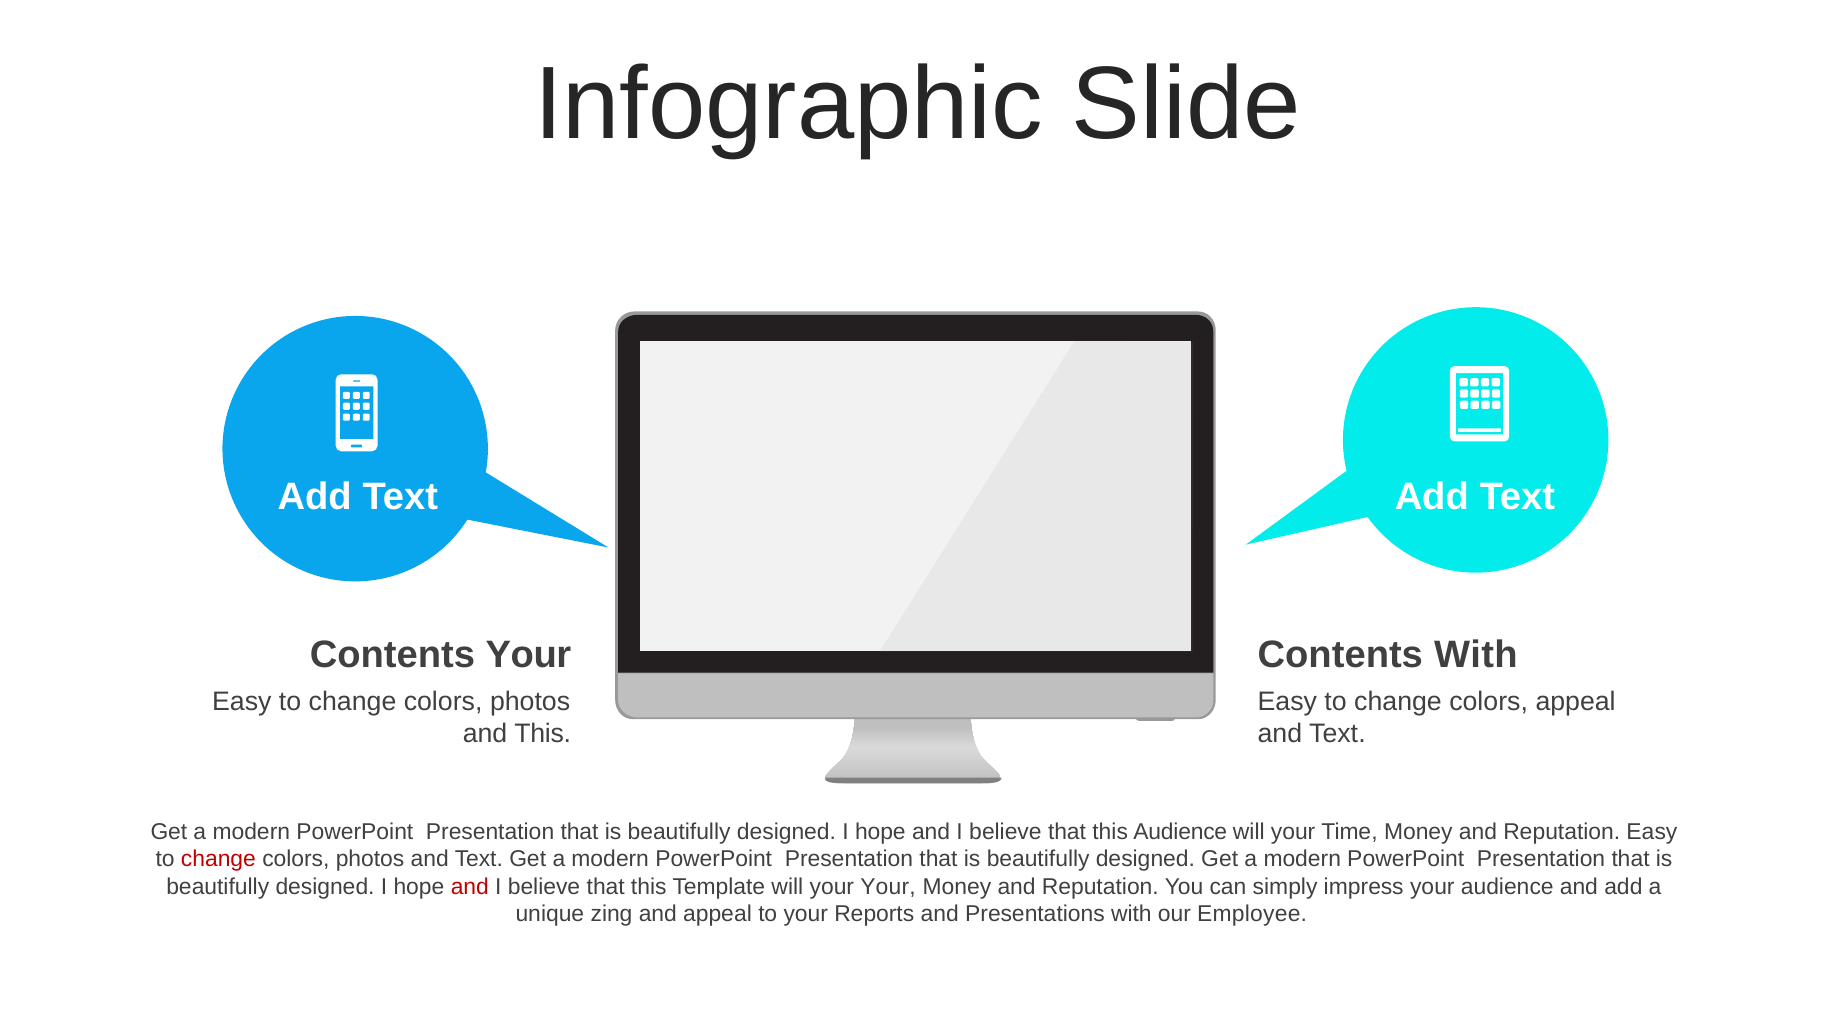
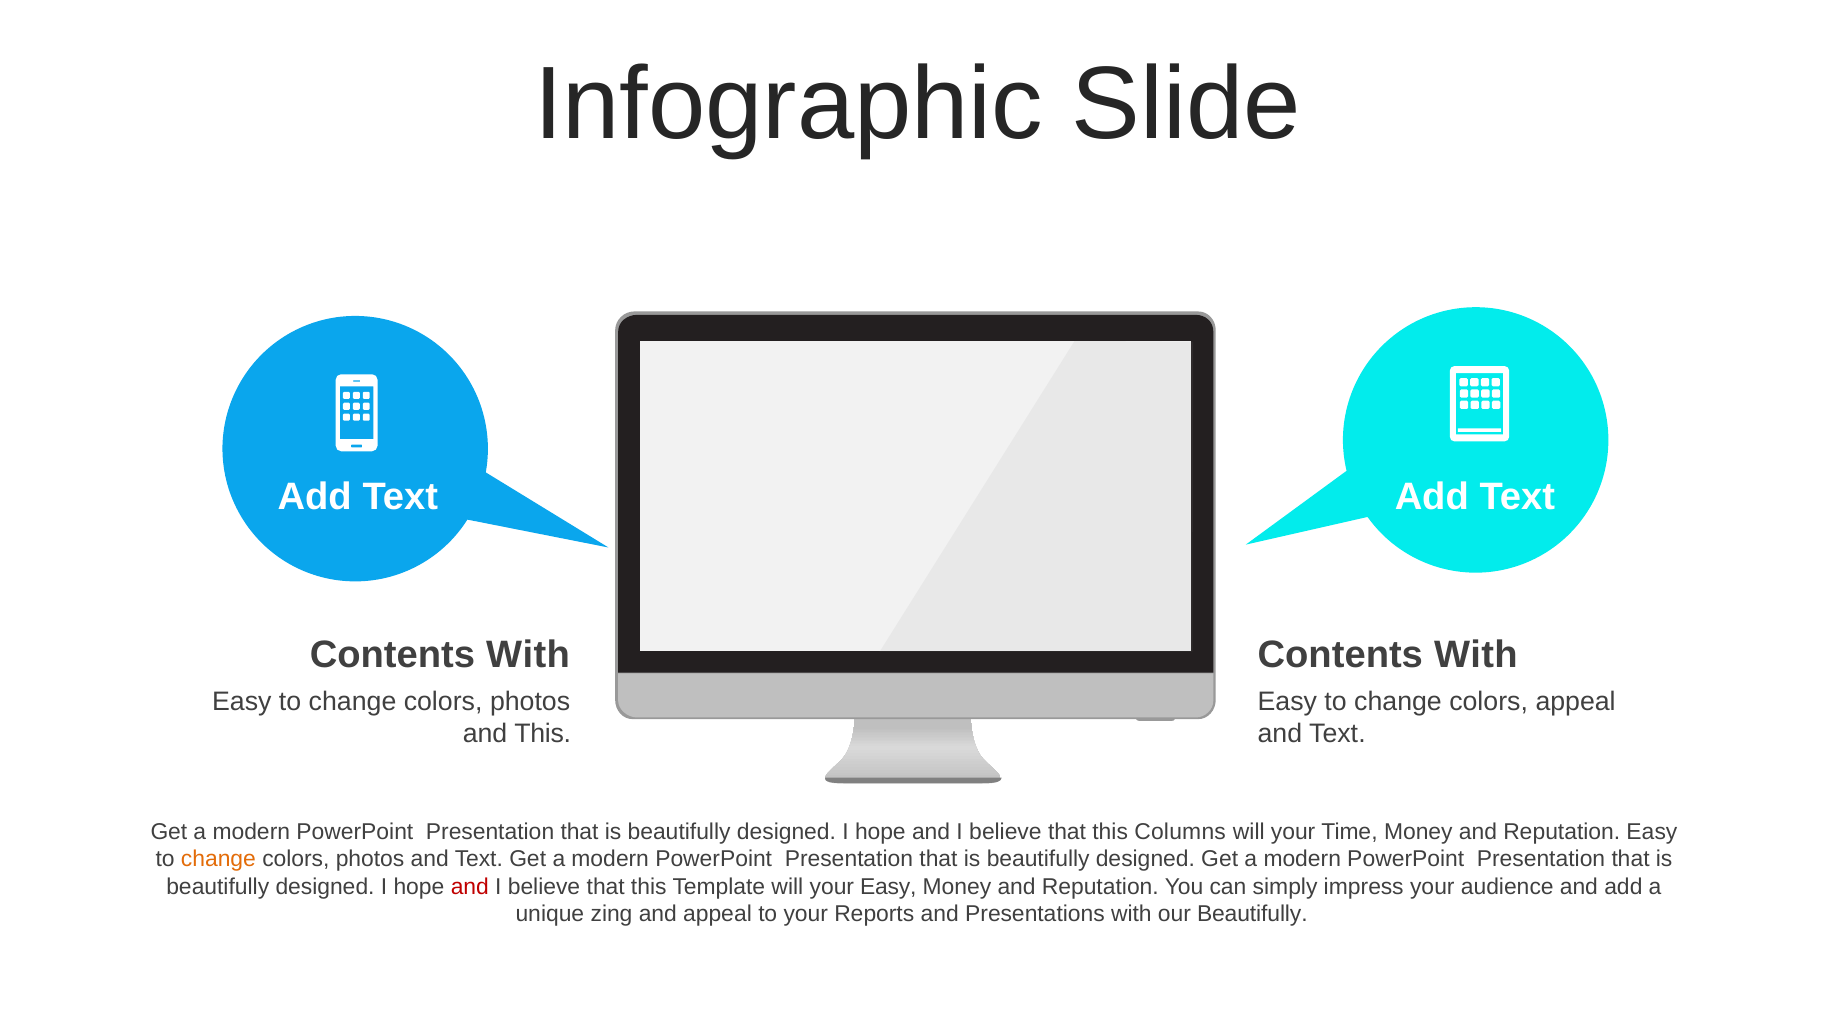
Your at (528, 655): Your -> With
this Audience: Audience -> Columns
change at (218, 859) colour: red -> orange
your Your: Your -> Easy
our Employee: Employee -> Beautifully
